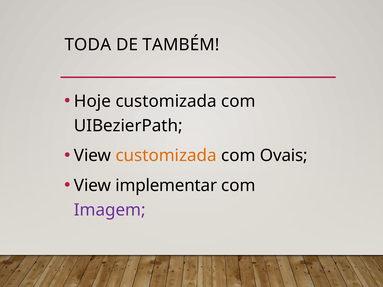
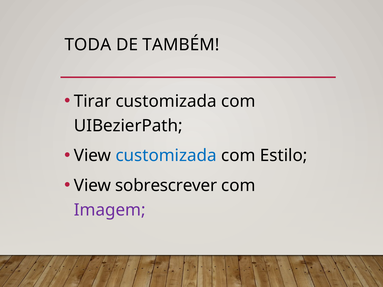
Hoje: Hoje -> Tirar
customizada at (166, 156) colour: orange -> blue
Ovais: Ovais -> Estilo
implementar: implementar -> sobrescrever
